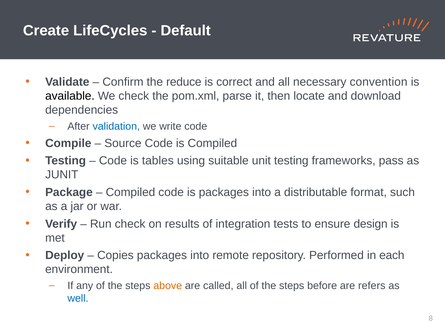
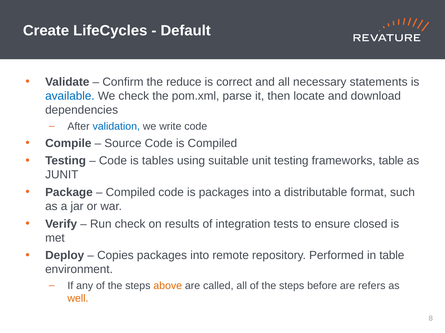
convention: convention -> statements
available colour: black -> blue
frameworks pass: pass -> table
design: design -> closed
in each: each -> table
well colour: blue -> orange
